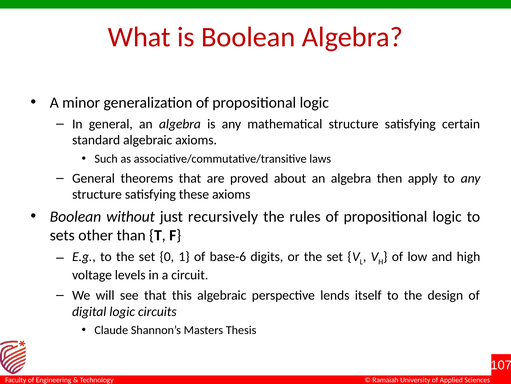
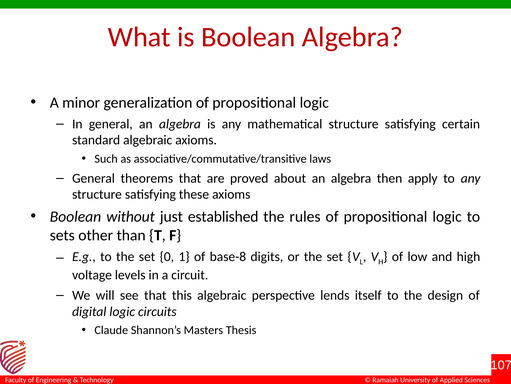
recursively: recursively -> established
base-6: base-6 -> base-8
